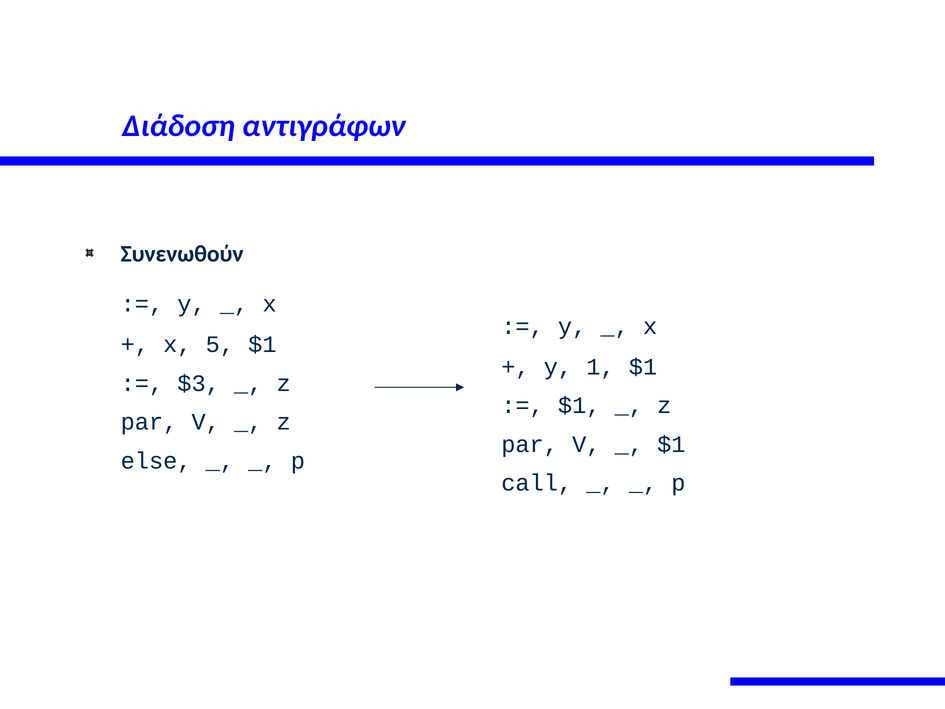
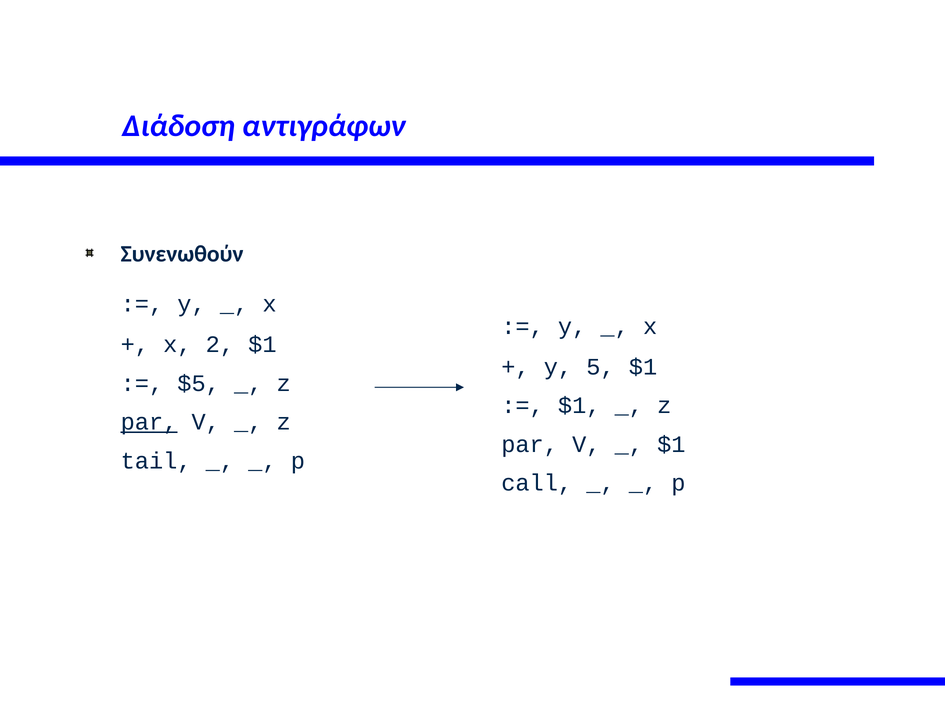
5: 5 -> 2
1: 1 -> 5
$3: $3 -> $5
par at (149, 422) underline: none -> present
else: else -> tail
